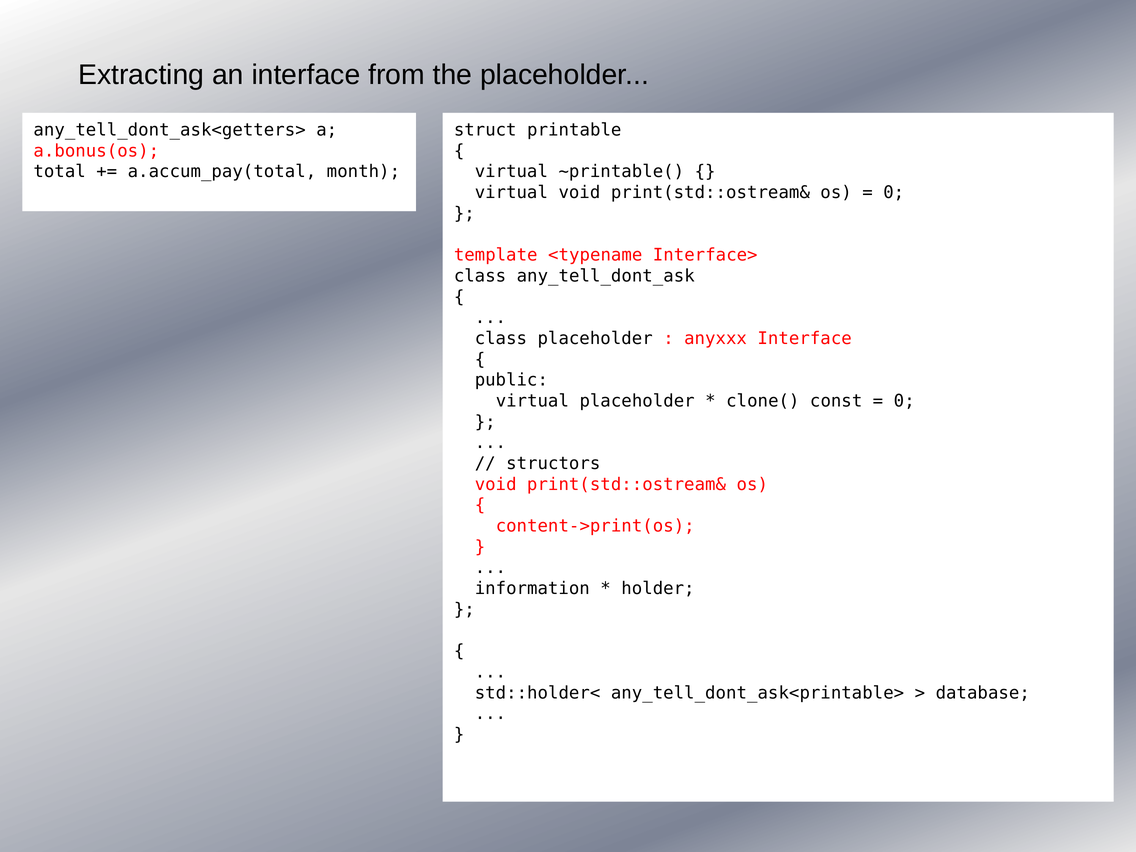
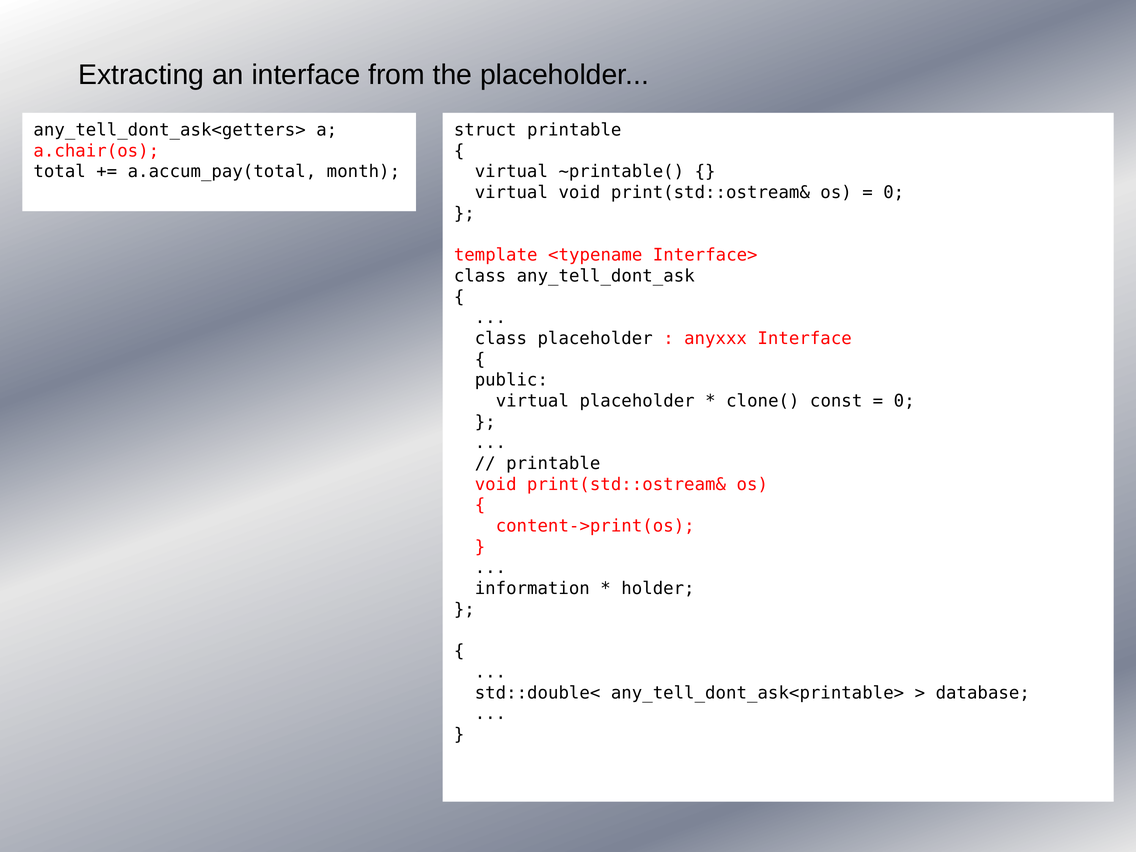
a.bonus(os: a.bonus(os -> a.chair(os
structors at (553, 464): structors -> printable
std::holder<: std::holder< -> std::double<
